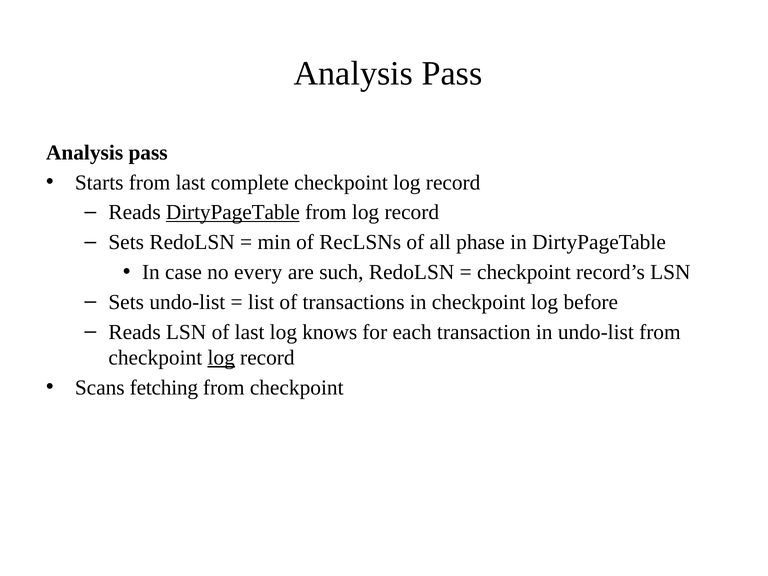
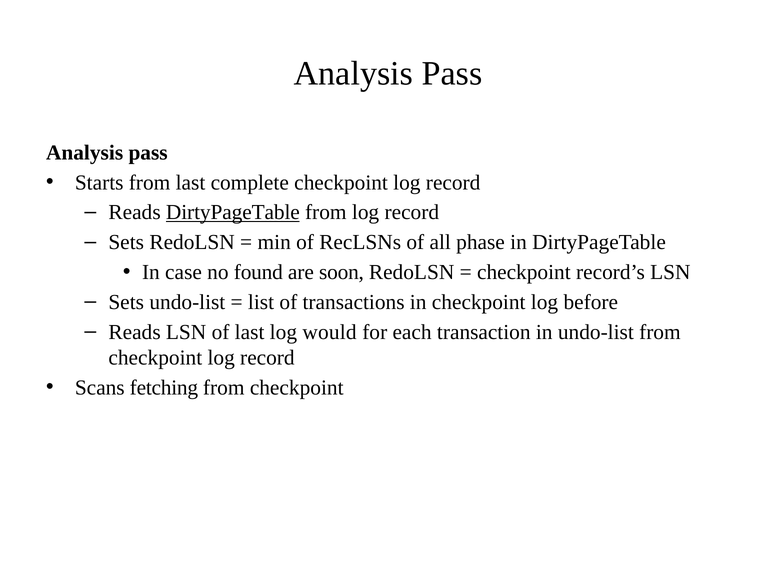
every: every -> found
such: such -> soon
knows: knows -> would
log at (221, 358) underline: present -> none
